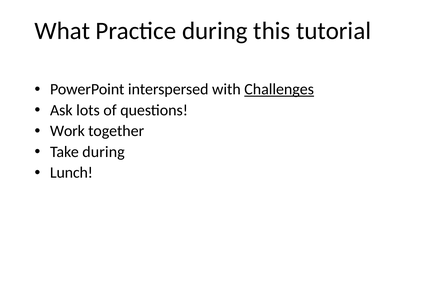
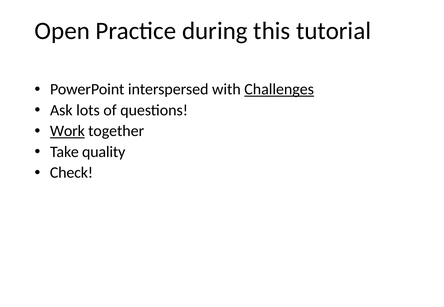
What: What -> Open
Work underline: none -> present
Take during: during -> quality
Lunch: Lunch -> Check
